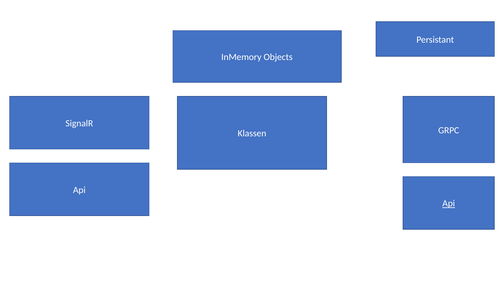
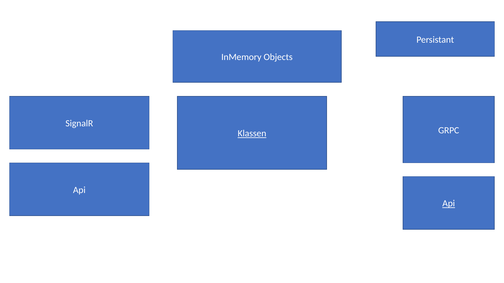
Klassen underline: none -> present
